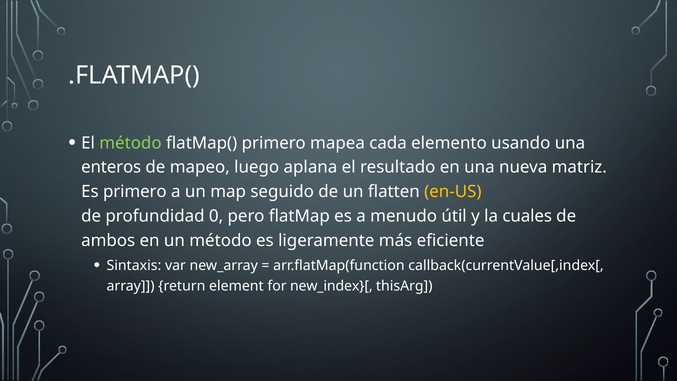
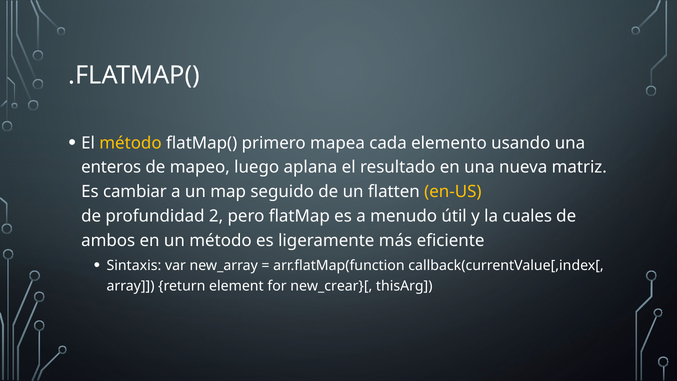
método at (130, 143) colour: light green -> yellow
Es primero: primero -> cambiar
0: 0 -> 2
new_index}[: new_index}[ -> new_crear}[
